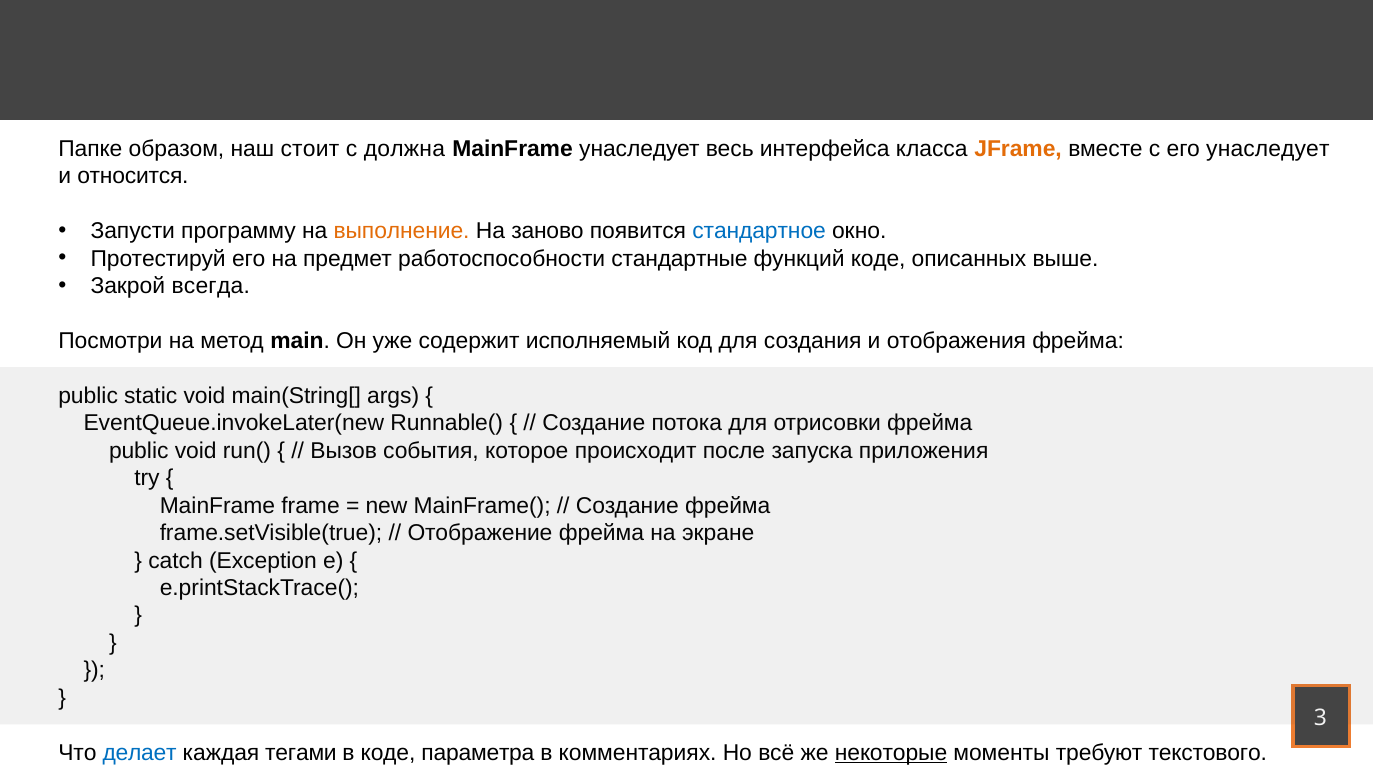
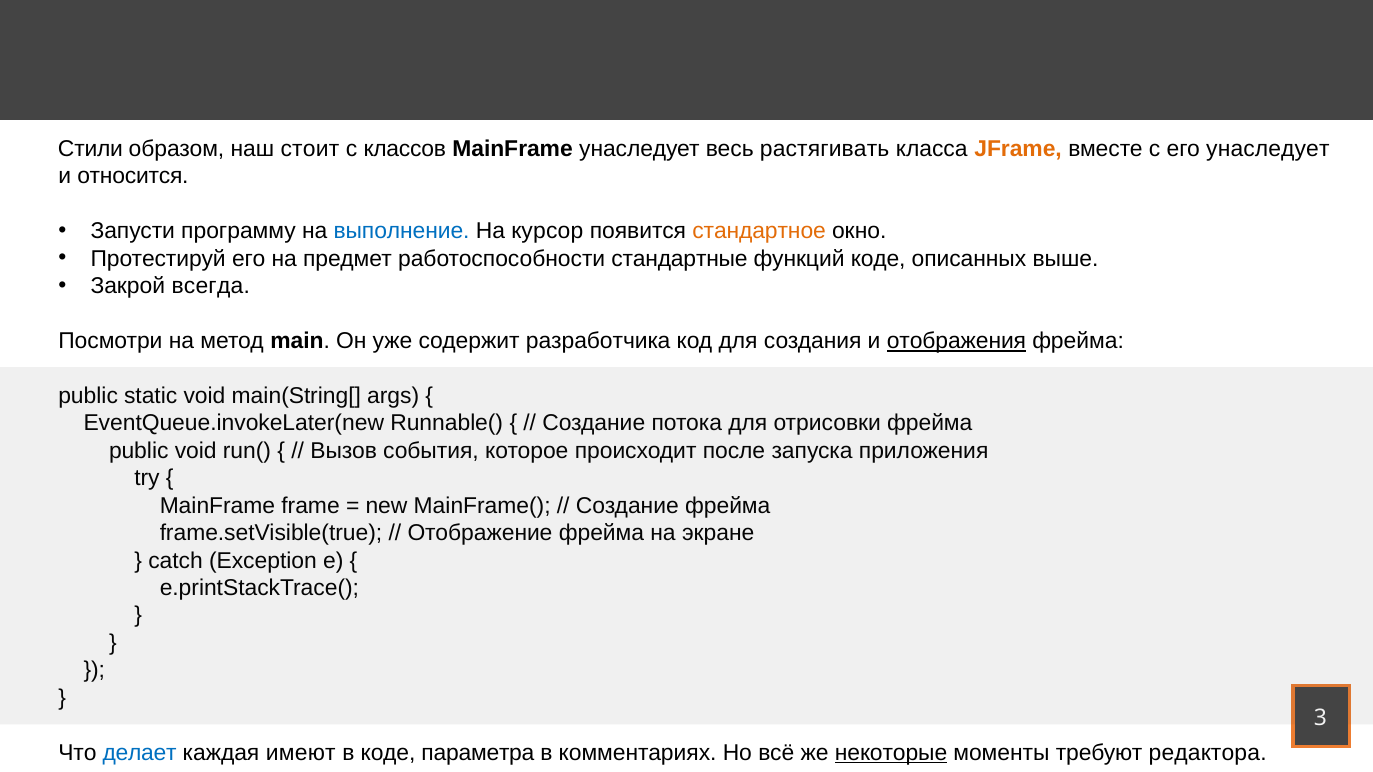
Папке: Папке -> Стили
должна: должна -> классов
интерфейса: интерфейса -> растягивать
выполнение colour: orange -> blue
заново: заново -> курсор
стандартное colour: blue -> orange
исполняемый: исполняемый -> разработчика
отображения underline: none -> present
тегами: тегами -> имеют
текстового: текстового -> редактора
